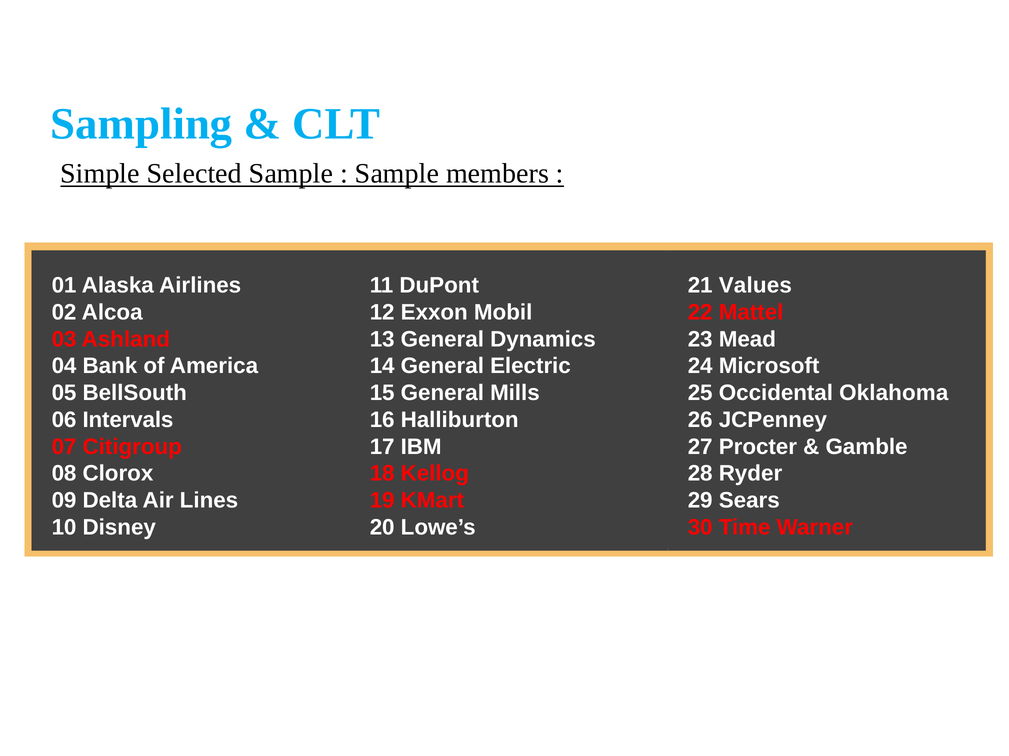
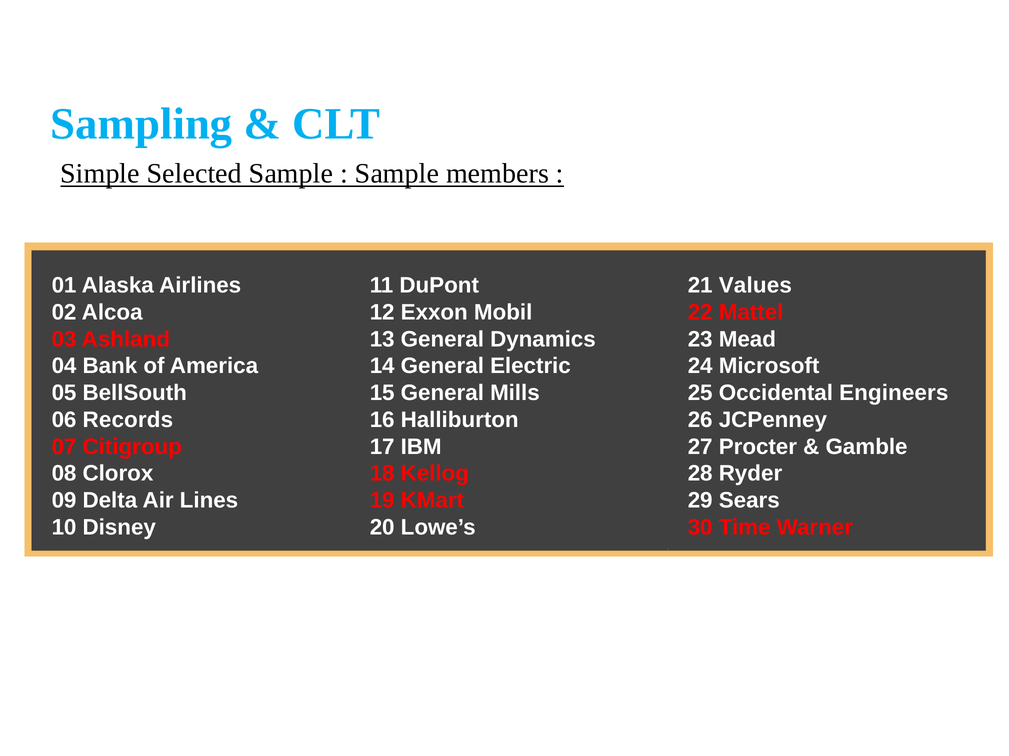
Oklahoma: Oklahoma -> Engineers
Intervals: Intervals -> Records
